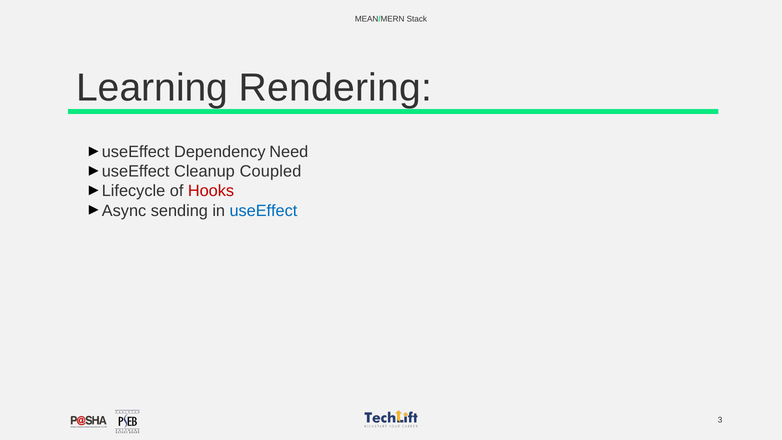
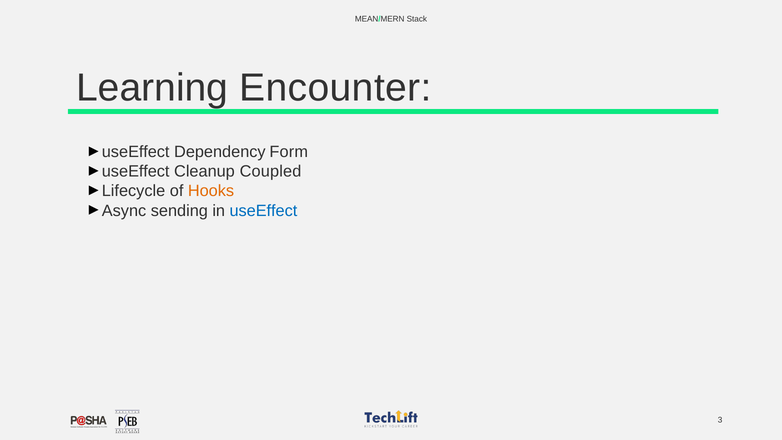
Rendering: Rendering -> Encounter
Need: Need -> Form
Hooks colour: red -> orange
